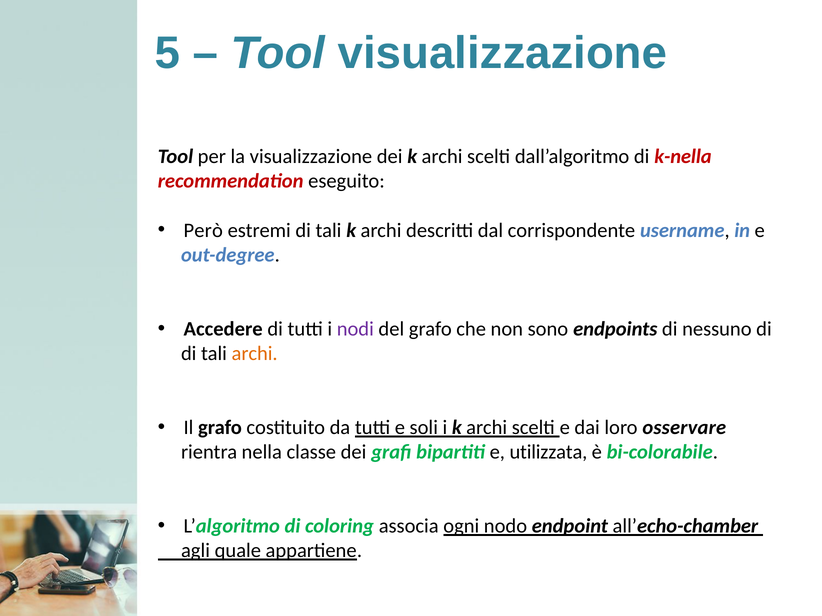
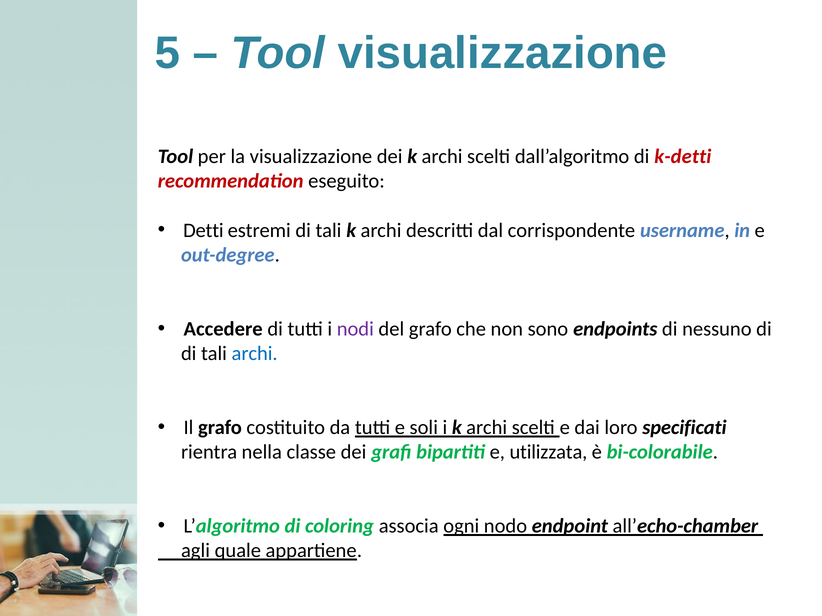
k-nella: k-nella -> k-detti
Però: Però -> Detti
archi at (255, 354) colour: orange -> blue
osservare: osservare -> specificati
